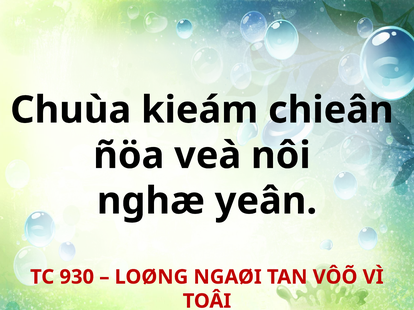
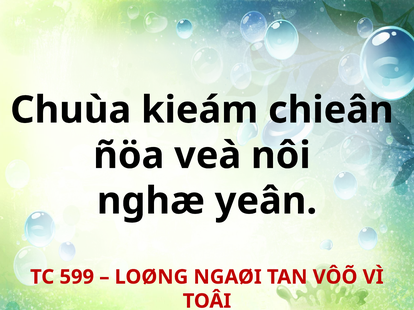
930: 930 -> 599
